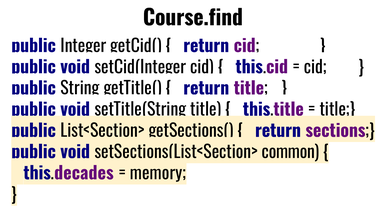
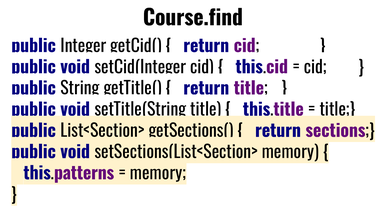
common at (290, 152): common -> memory
decades: decades -> patterns
